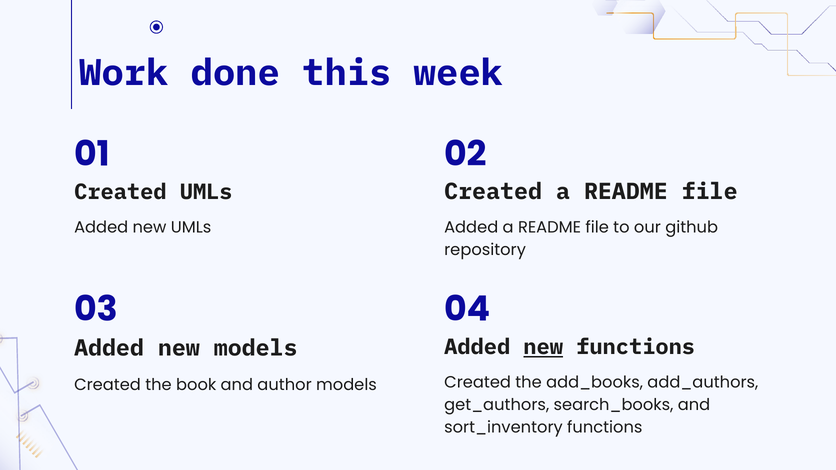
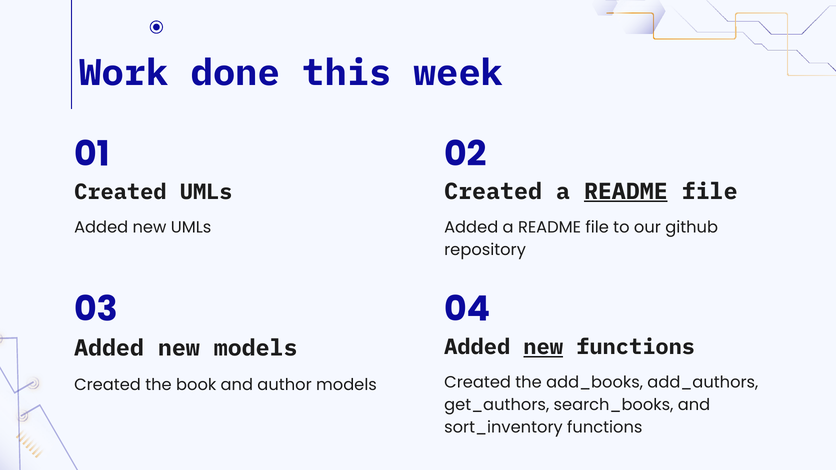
README at (626, 192) underline: none -> present
